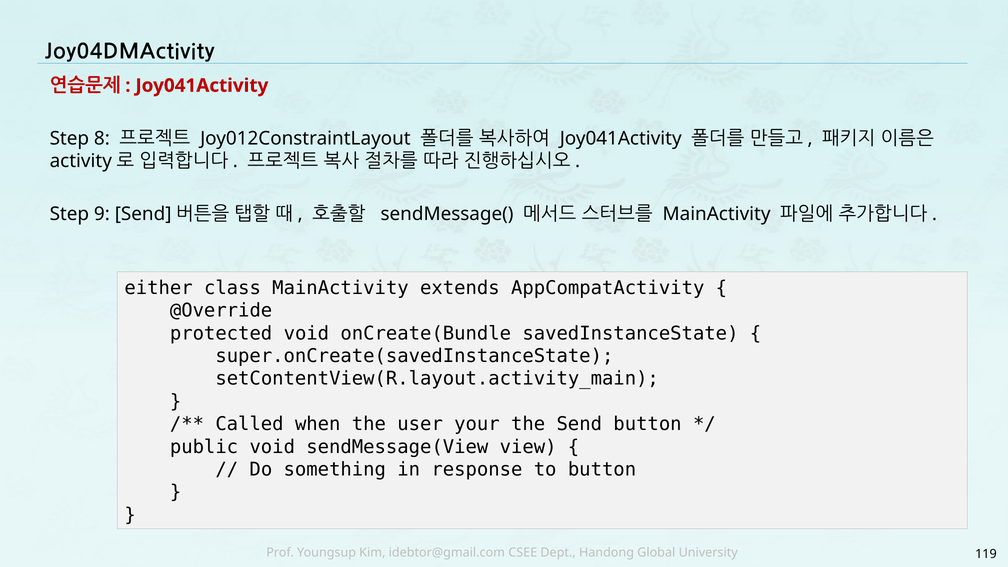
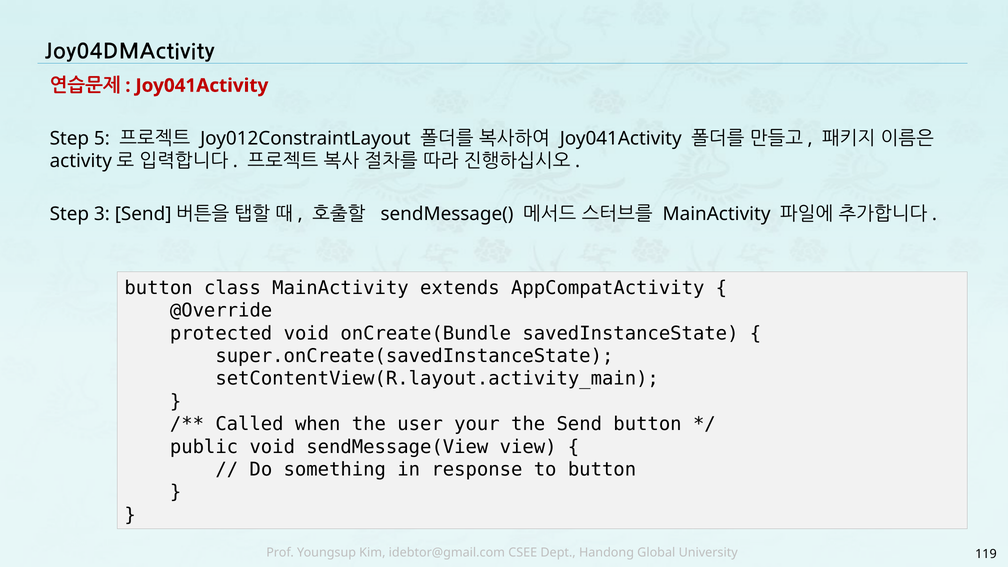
8: 8 -> 5
9: 9 -> 3
either at (159, 288): either -> button
